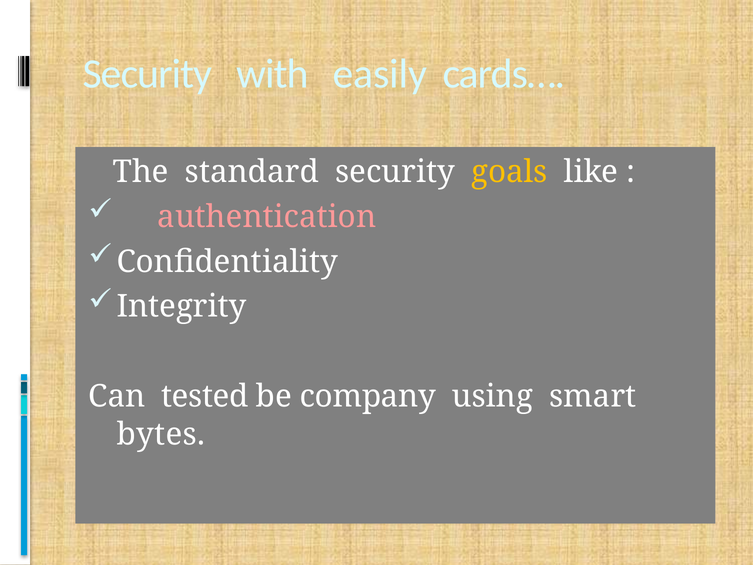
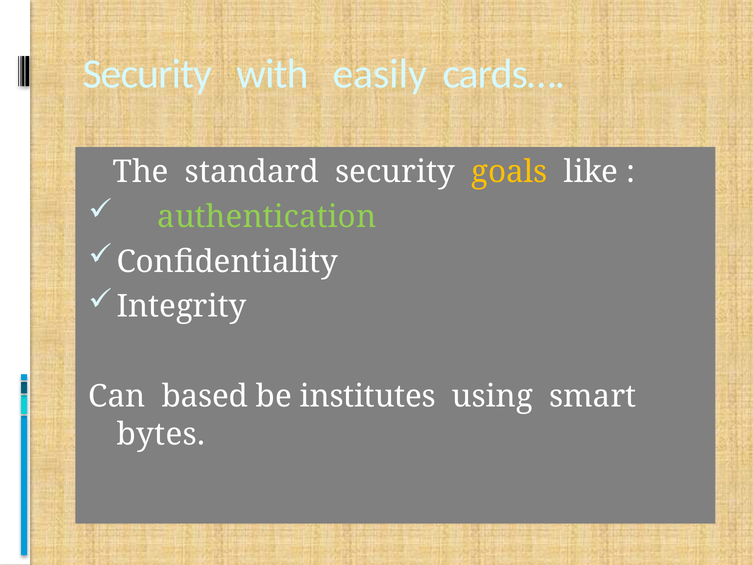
authentication colour: pink -> light green
tested: tested -> based
company: company -> institutes
